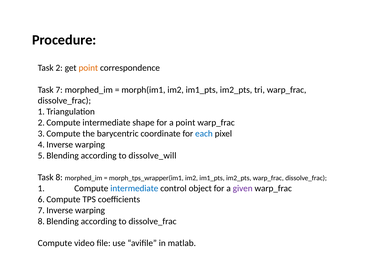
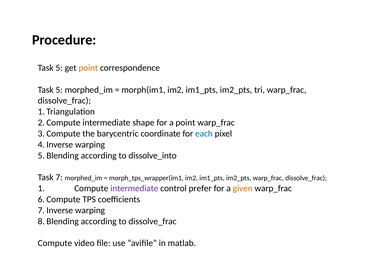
2 at (59, 68): 2 -> 5
7 at (59, 90): 7 -> 5
dissolve_will: dissolve_will -> dissolve_into
8: 8 -> 7
intermediate at (134, 188) colour: blue -> purple
object: object -> prefer
given colour: purple -> orange
